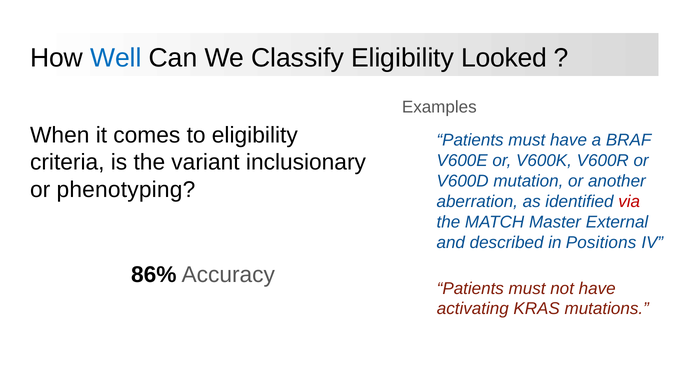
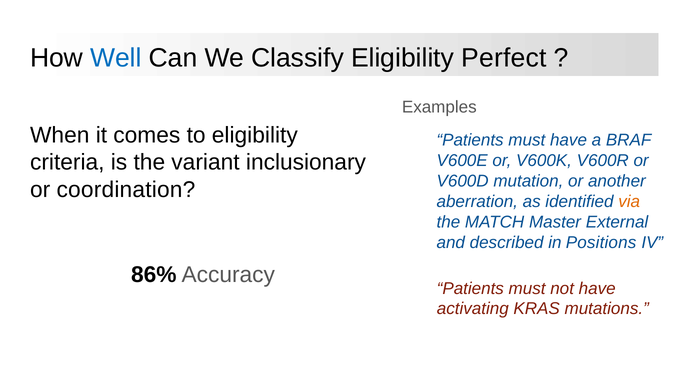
Looked: Looked -> Perfect
phenotyping: phenotyping -> coordination
via colour: red -> orange
